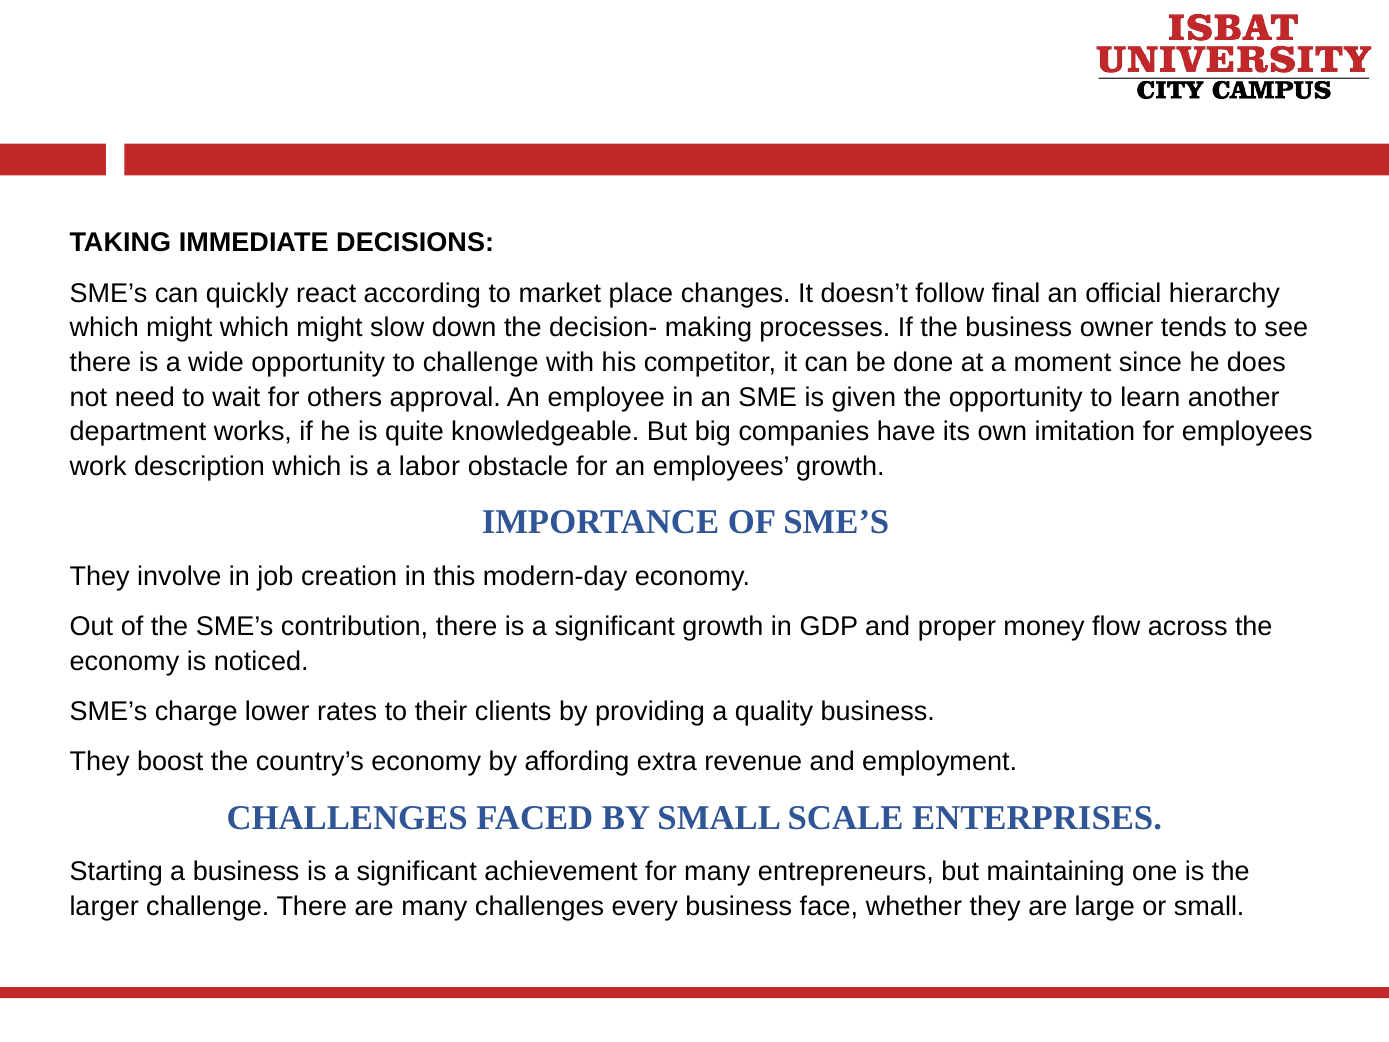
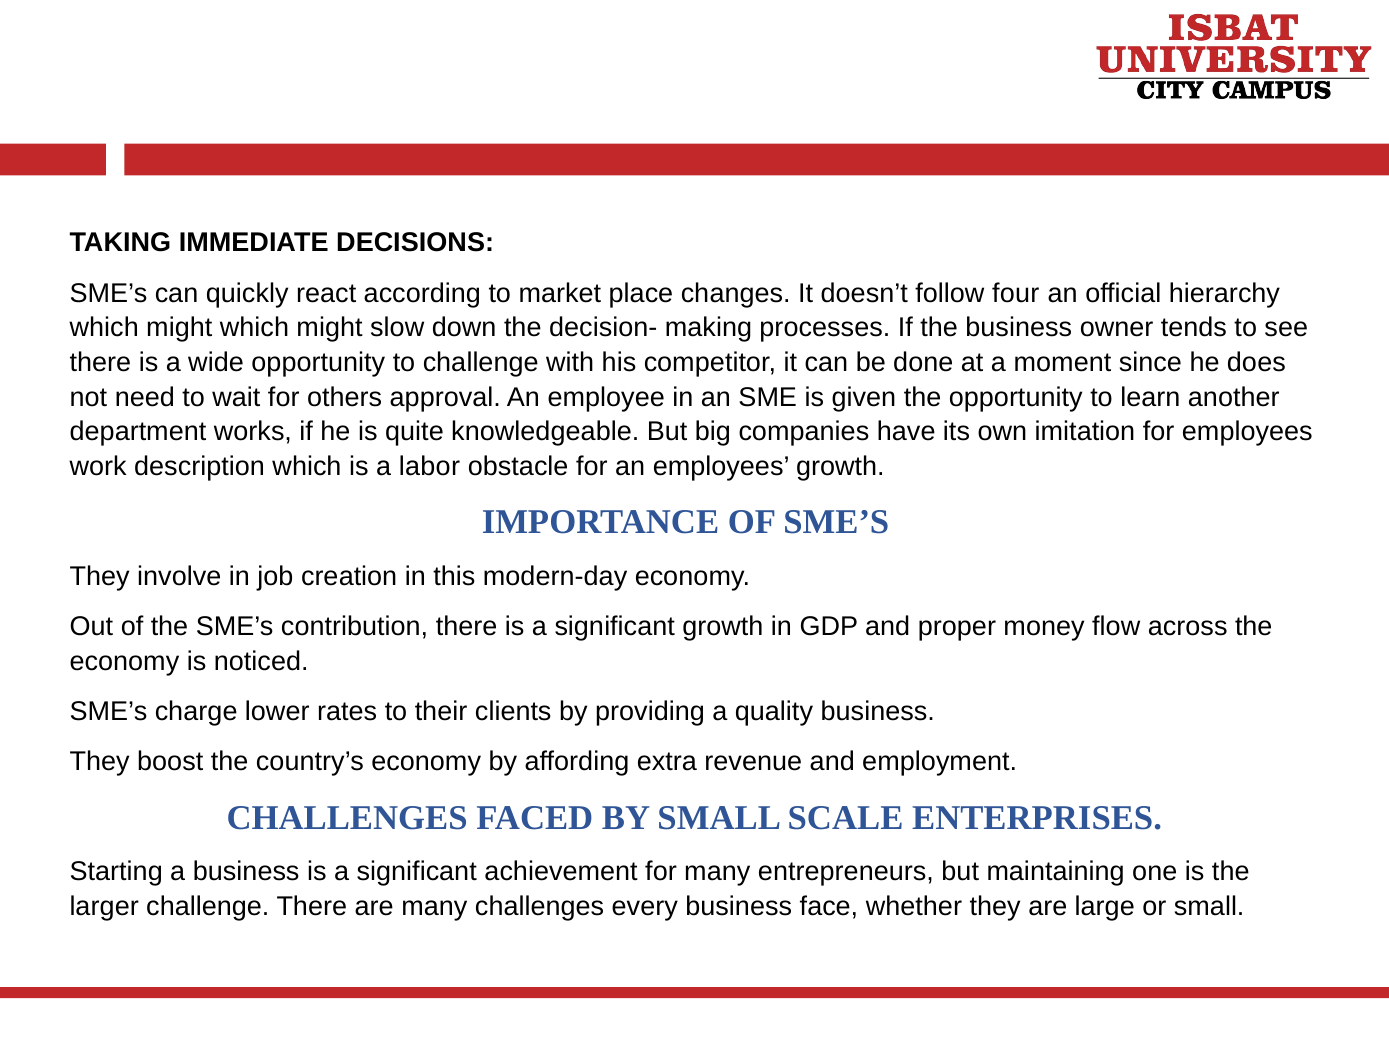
final: final -> four
